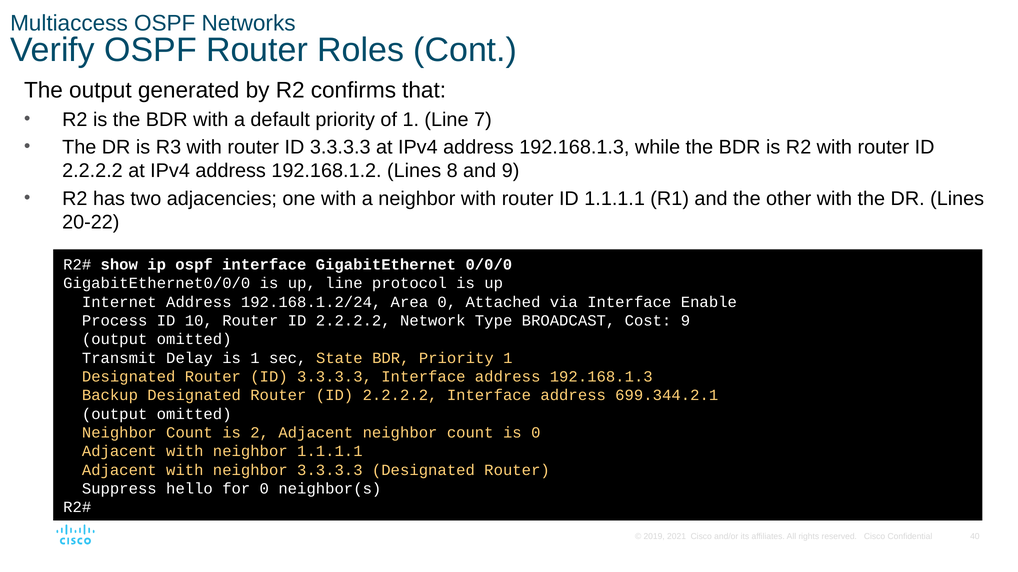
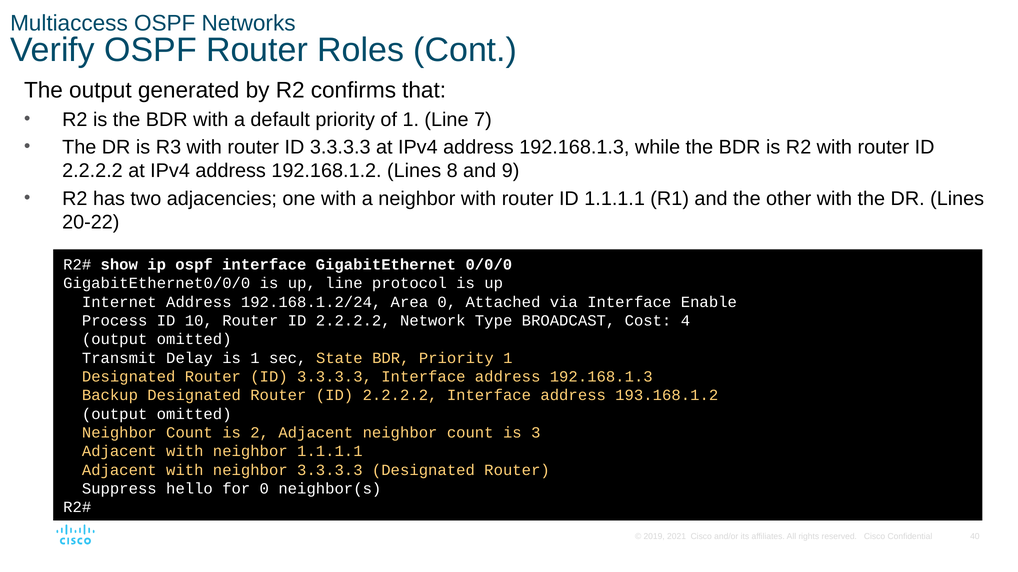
Cost 9: 9 -> 4
699.344.2.1: 699.344.2.1 -> 193.168.1.2
is 0: 0 -> 3
